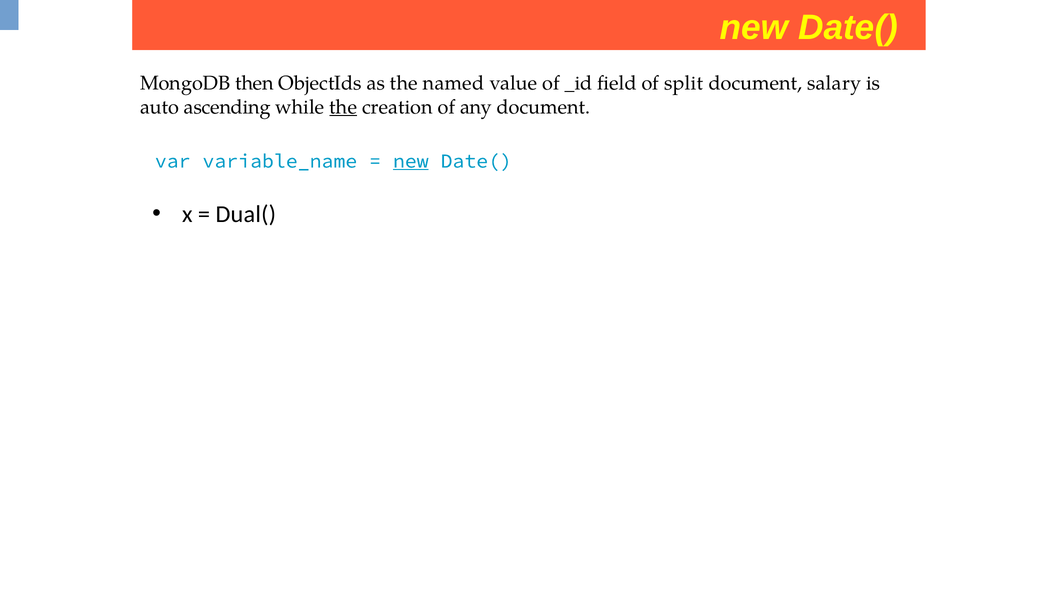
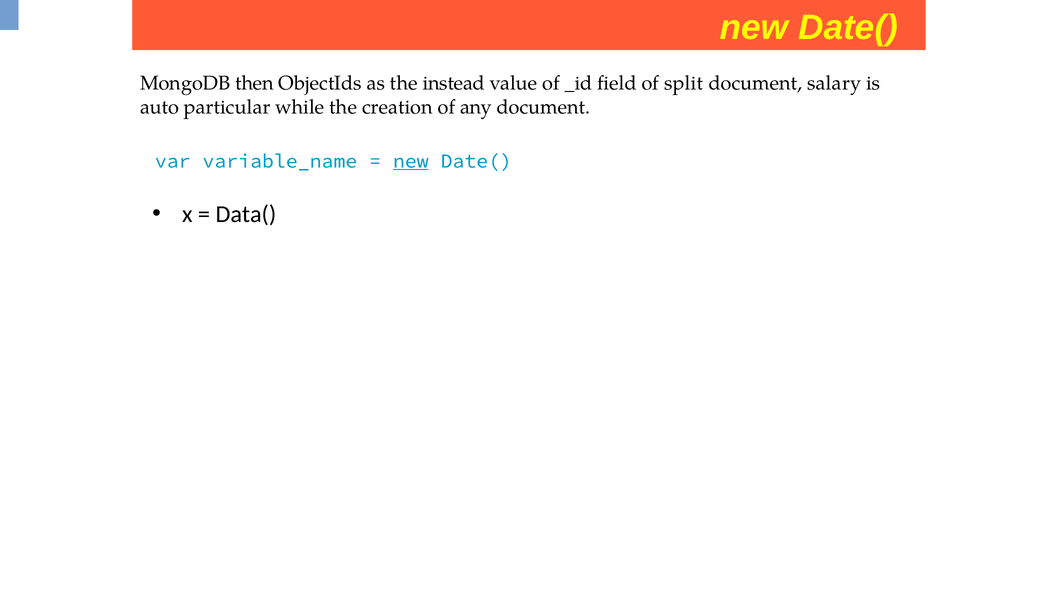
named: named -> instead
ascending: ascending -> particular
the at (343, 107) underline: present -> none
Dual(: Dual( -> Data(
